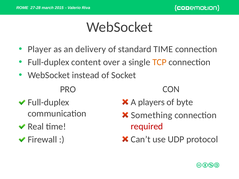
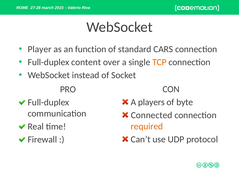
delivery: delivery -> function
standard TIME: TIME -> CARS
Something: Something -> Connected
required colour: red -> orange
